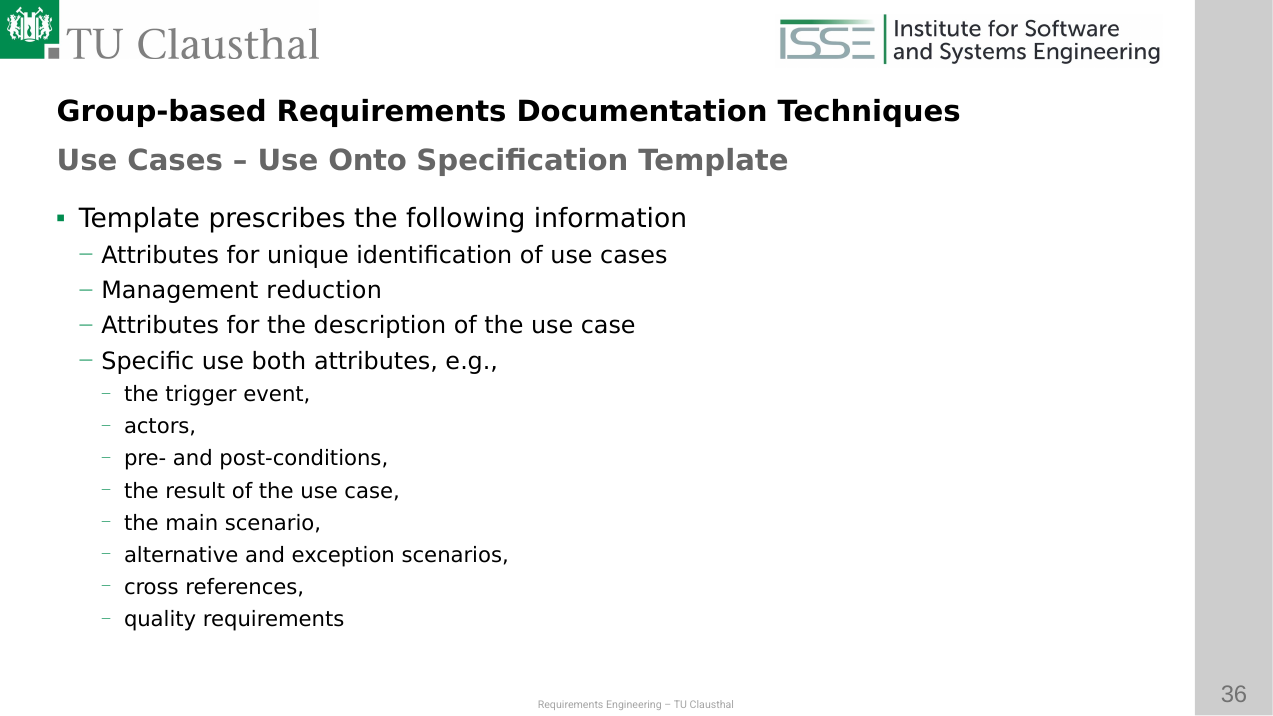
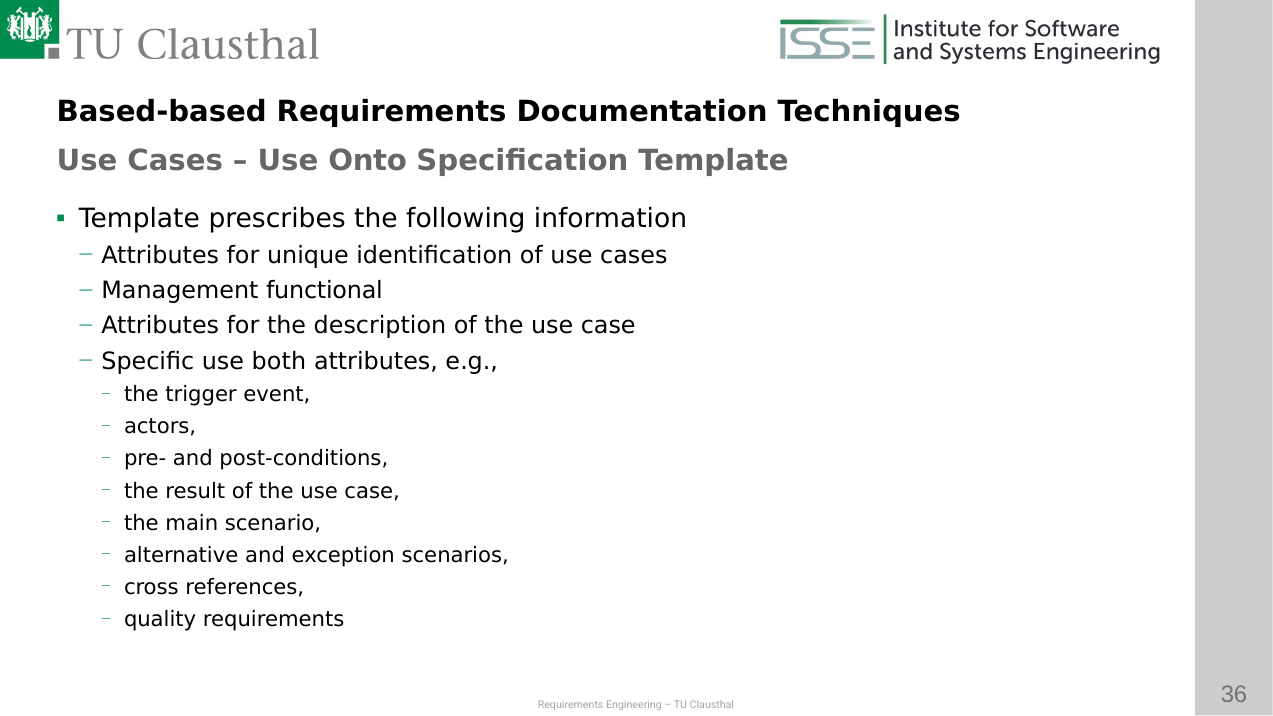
Group-based: Group-based -> Based-based
reduction: reduction -> functional
